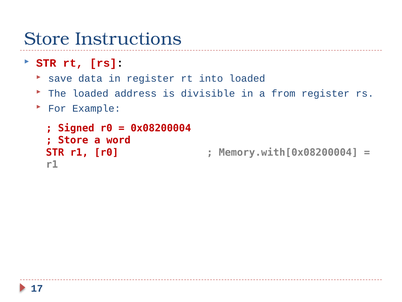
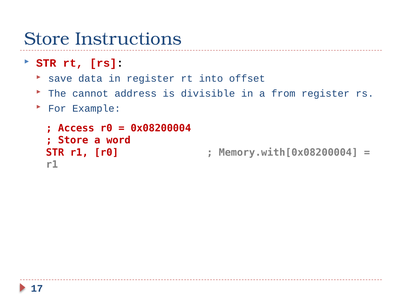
into loaded: loaded -> offset
The loaded: loaded -> cannot
Signed: Signed -> Access
